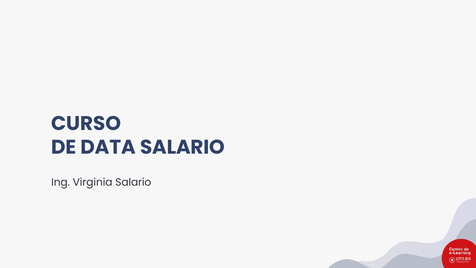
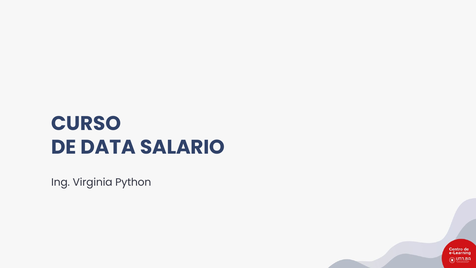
Virginia Salario: Salario -> Python
